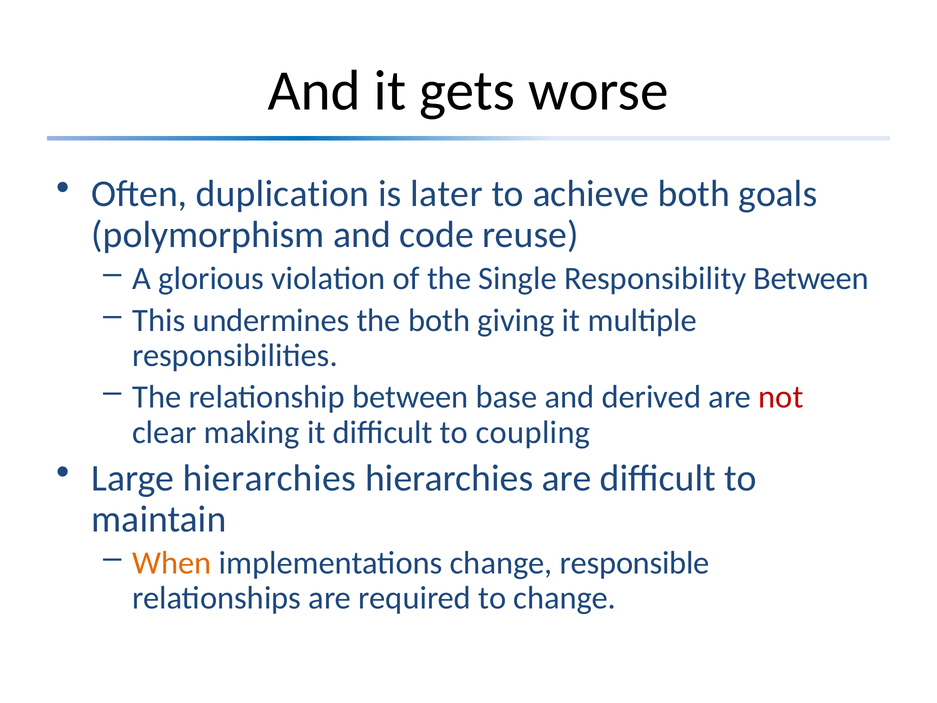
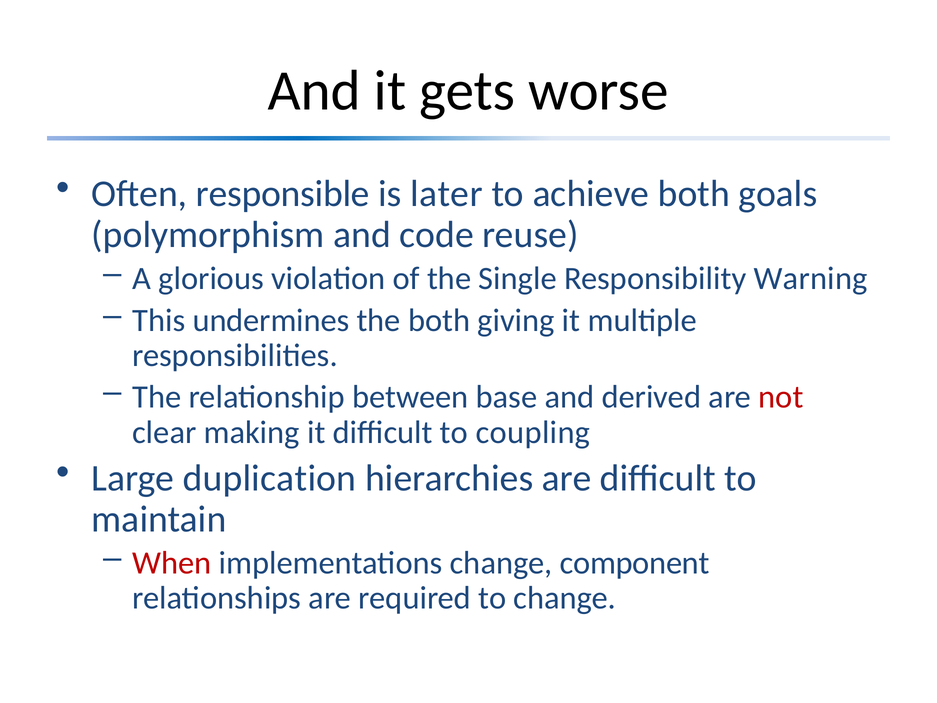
duplication: duplication -> responsible
Responsibility Between: Between -> Warning
Large hierarchies: hierarchies -> duplication
When colour: orange -> red
responsible: responsible -> component
